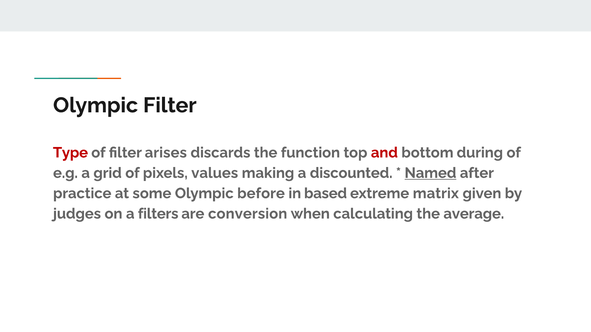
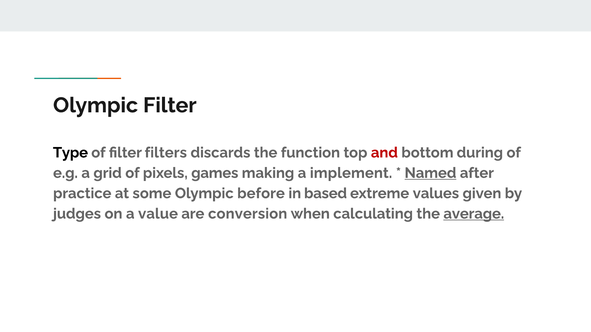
Type colour: red -> black
arises: arises -> filters
values: values -> games
discounted: discounted -> implement
matrix: matrix -> values
filters: filters -> value
average underline: none -> present
